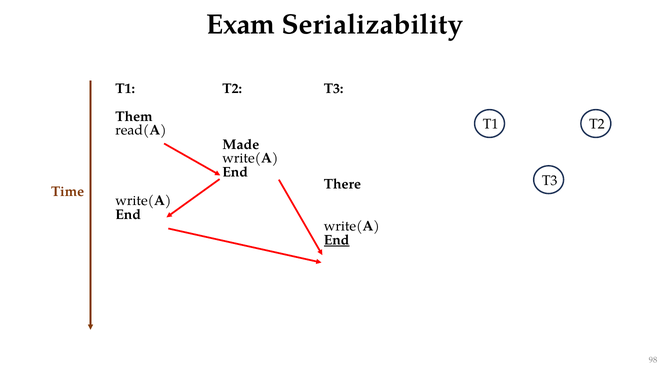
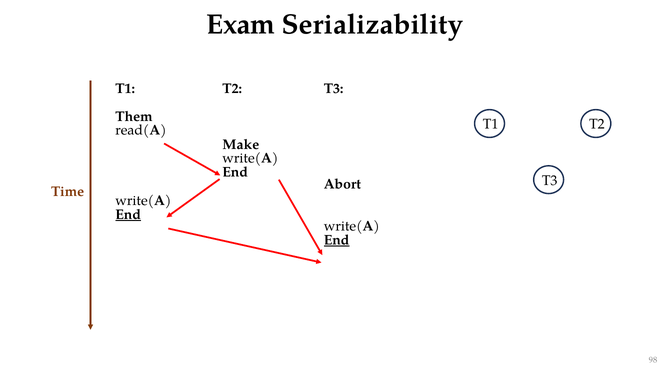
Made: Made -> Make
There: There -> Abort
End at (128, 214) underline: none -> present
